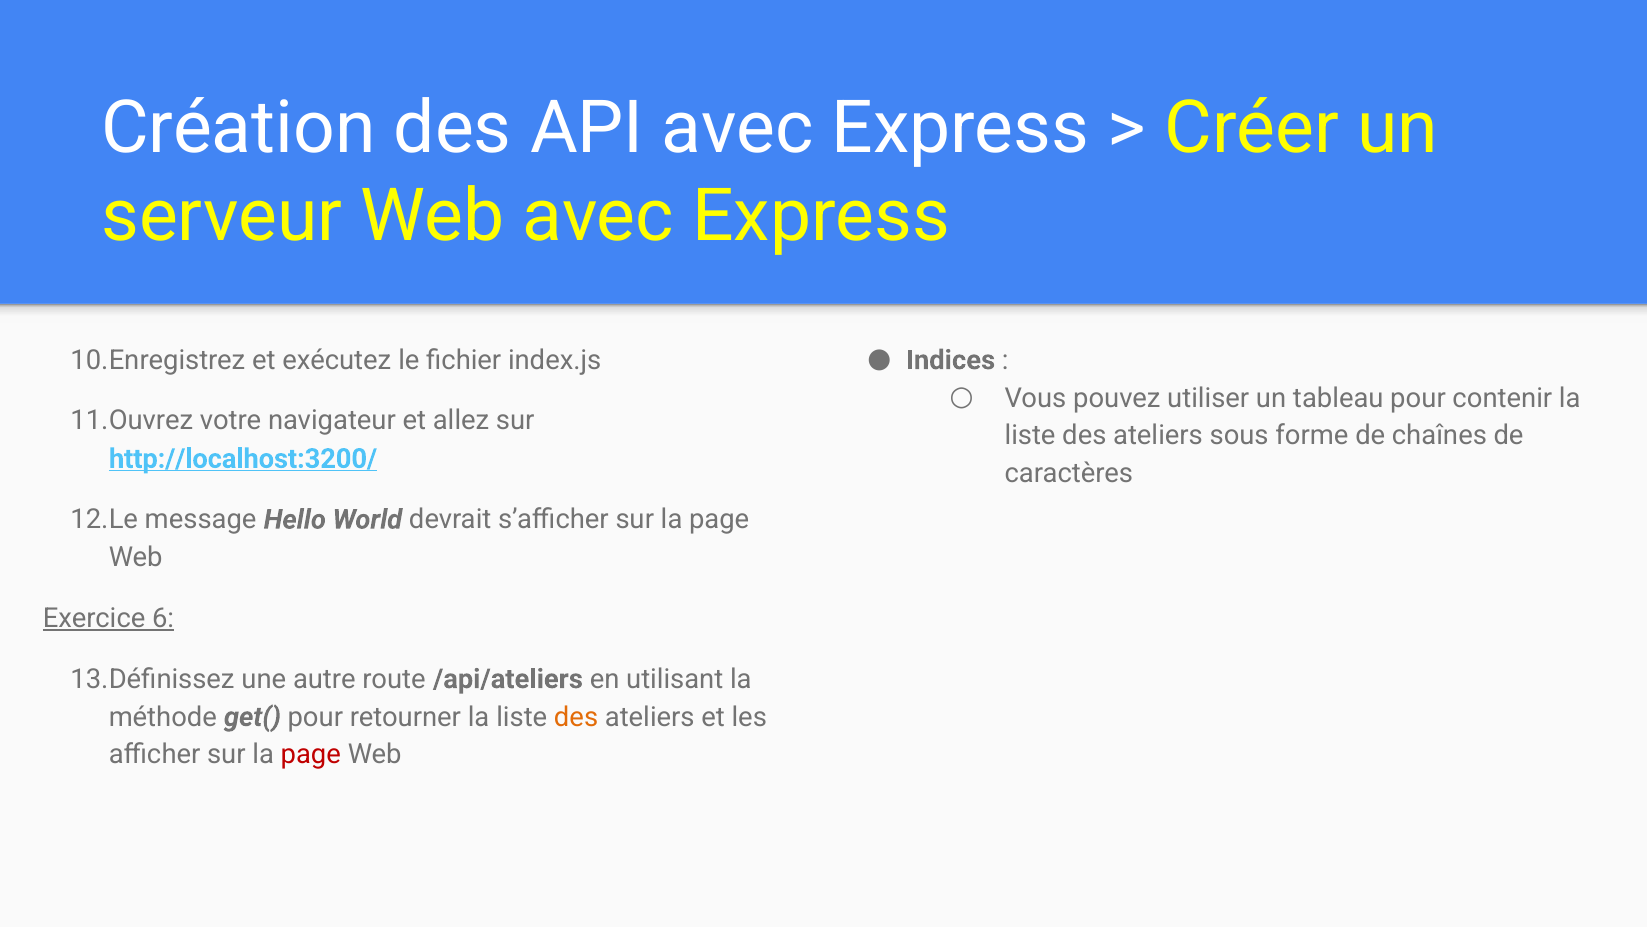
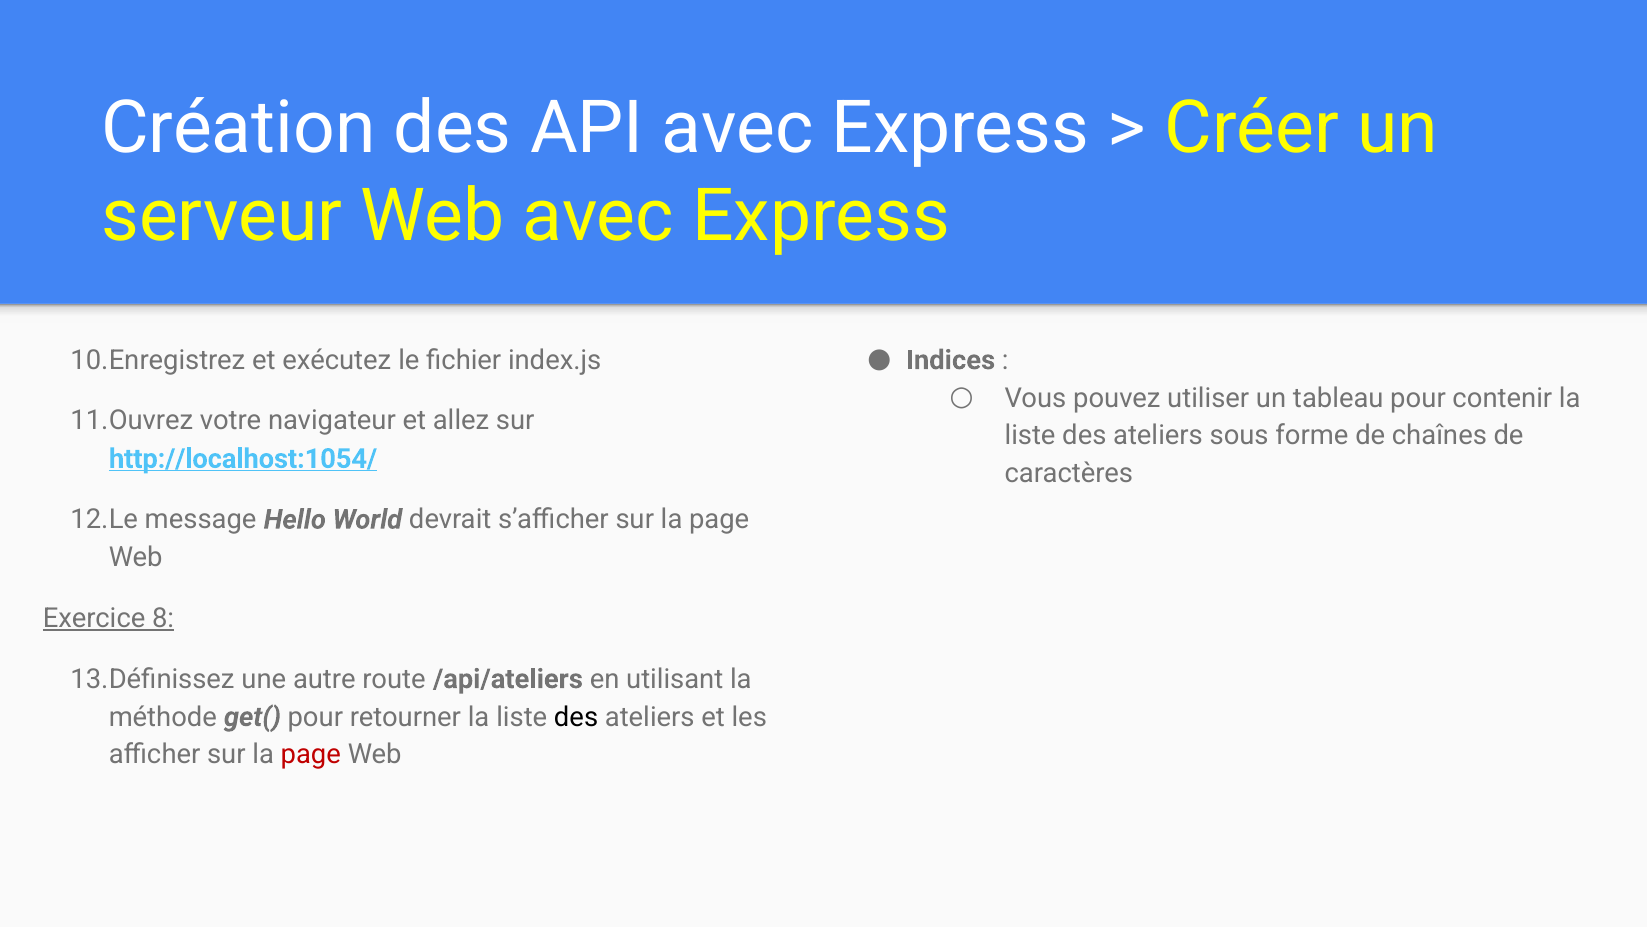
http://localhost:3200/: http://localhost:3200/ -> http://localhost:1054/
6: 6 -> 8
des at (576, 717) colour: orange -> black
